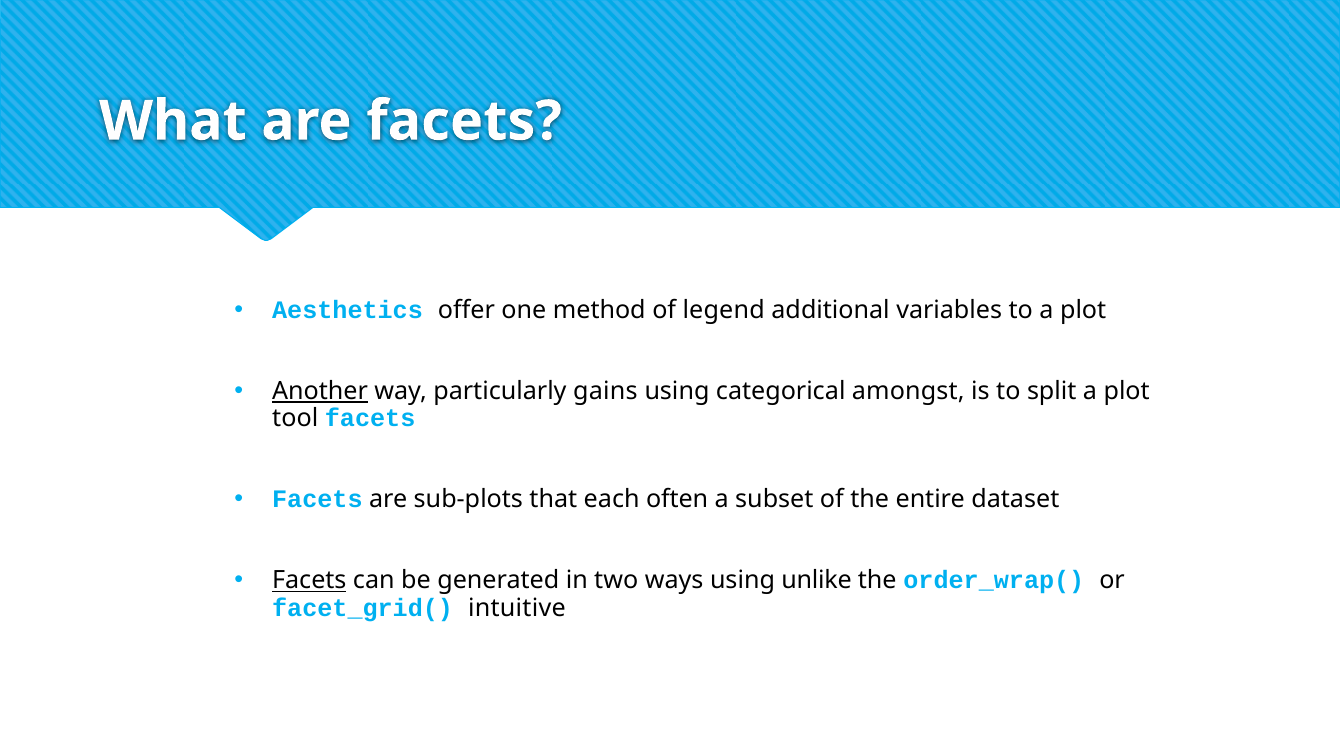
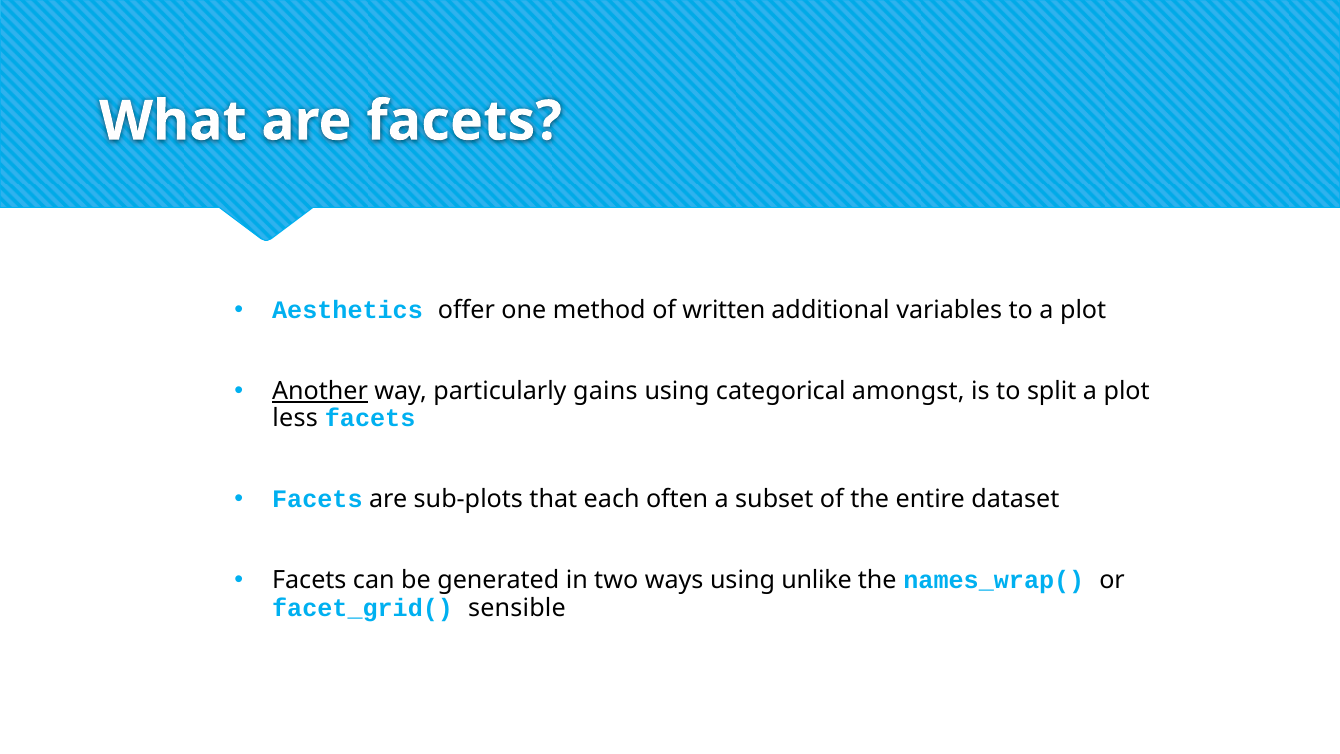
legend: legend -> written
tool: tool -> less
Facets at (309, 580) underline: present -> none
order_wrap(: order_wrap( -> names_wrap(
intuitive: intuitive -> sensible
